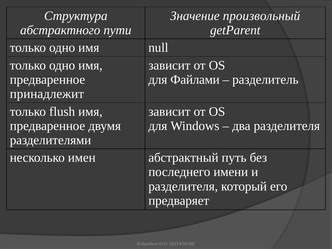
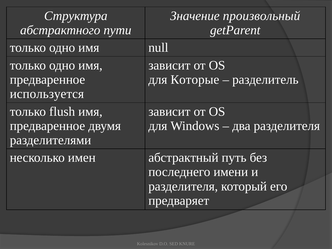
Файлами: Файлами -> Которые
принадлежит: принадлежит -> используется
